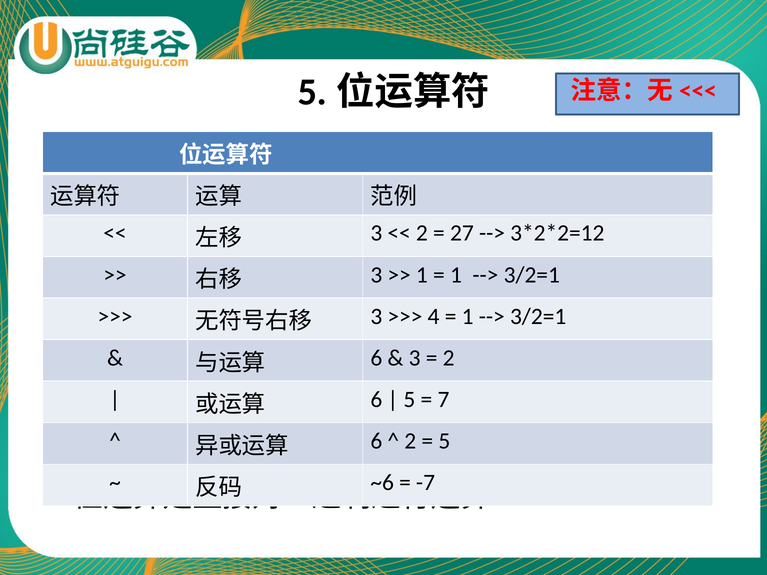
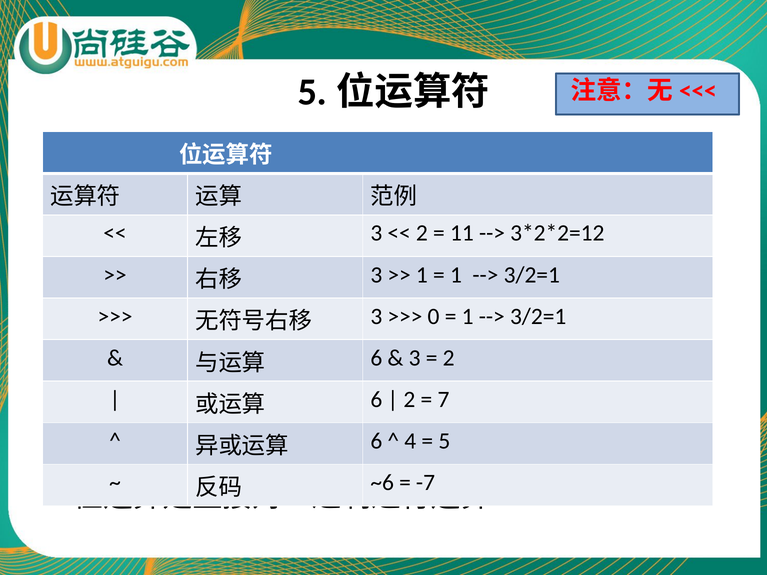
27: 27 -> 11
4: 4 -> 0
5 at (409, 400): 5 -> 2
2 at (410, 441): 2 -> 4
